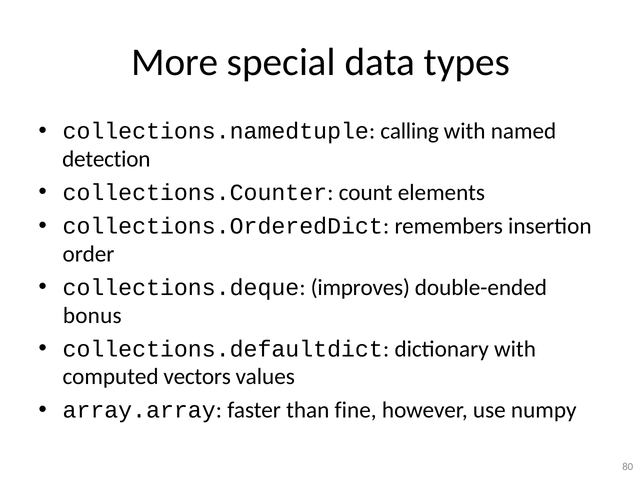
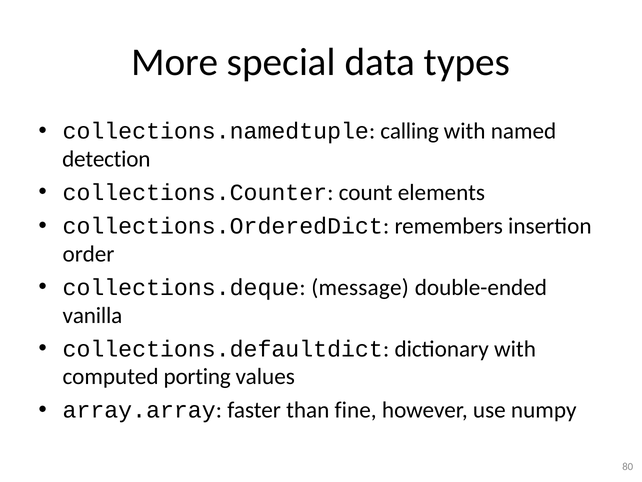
improves: improves -> message
bonus: bonus -> vanilla
vectors: vectors -> porting
